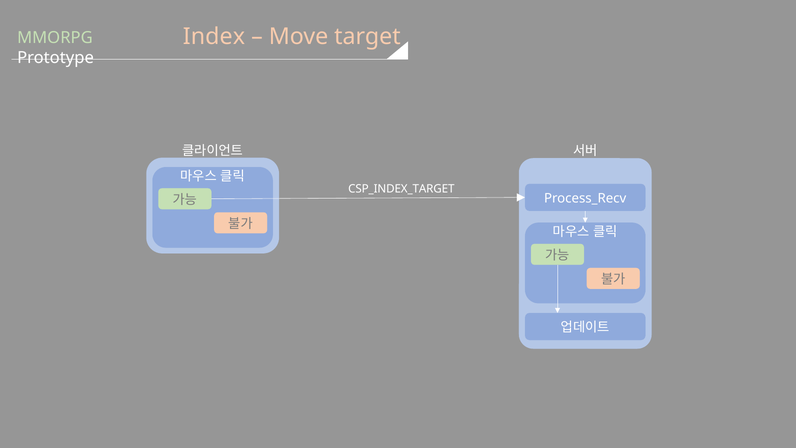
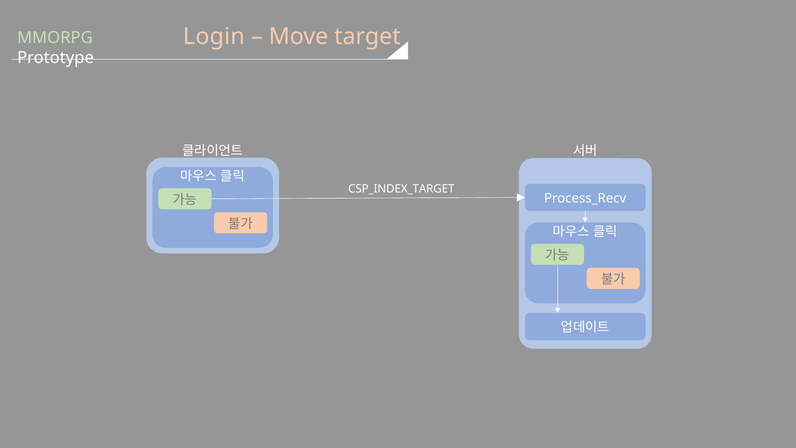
Index: Index -> Login
